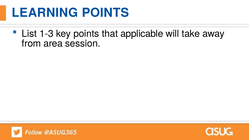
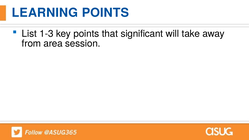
applicable: applicable -> significant
